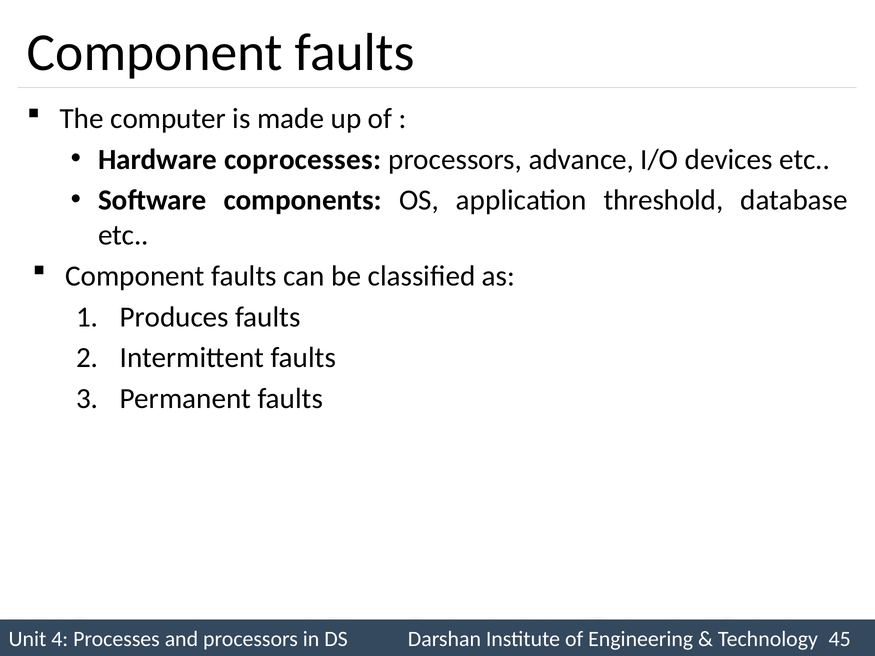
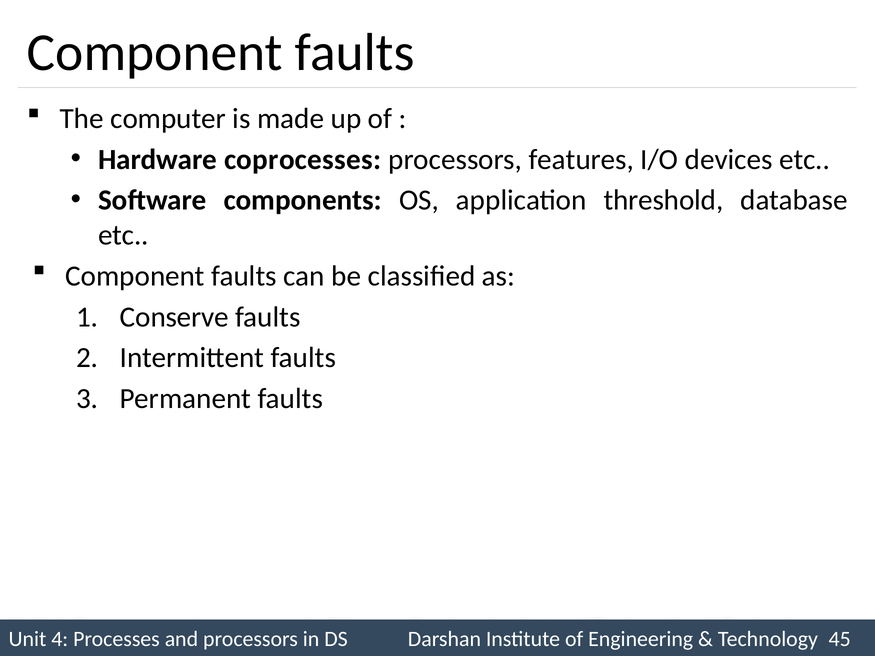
advance: advance -> features
Produces: Produces -> Conserve
